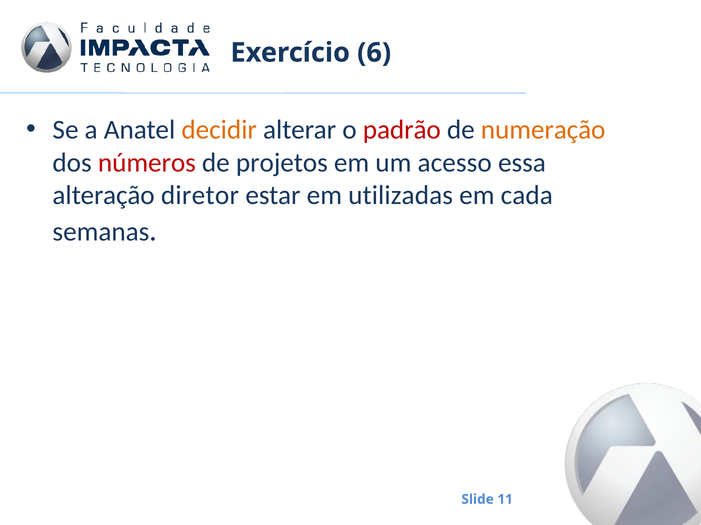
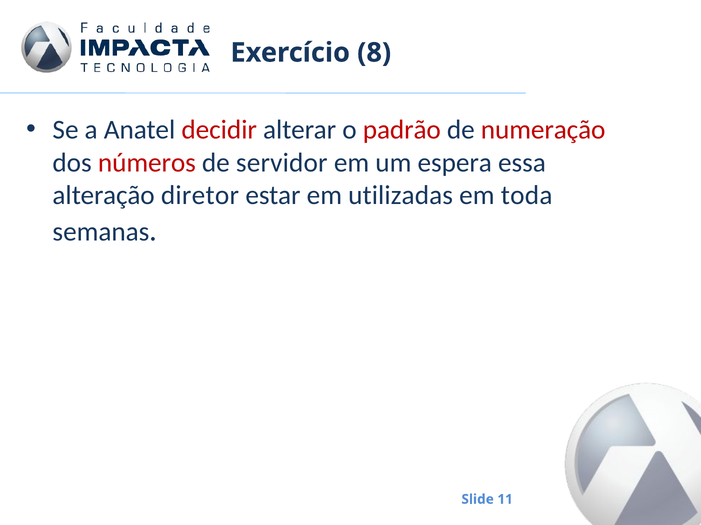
6: 6 -> 8
decidir colour: orange -> red
numeração colour: orange -> red
projetos: projetos -> servidor
acesso: acesso -> espera
cada: cada -> toda
